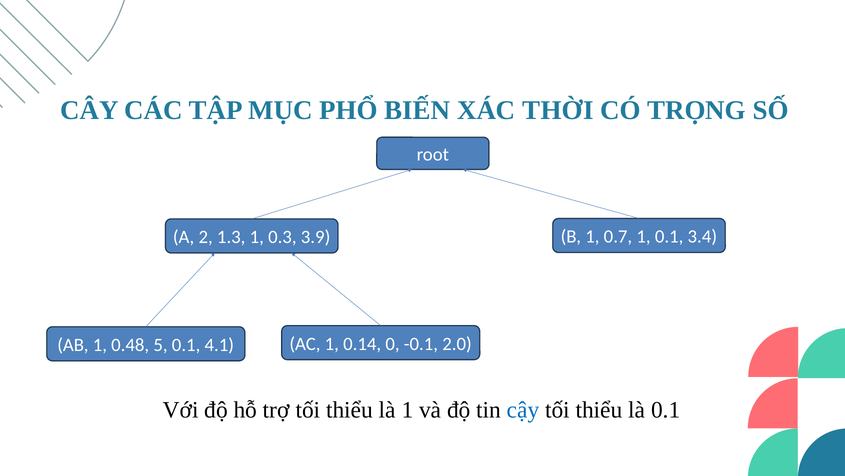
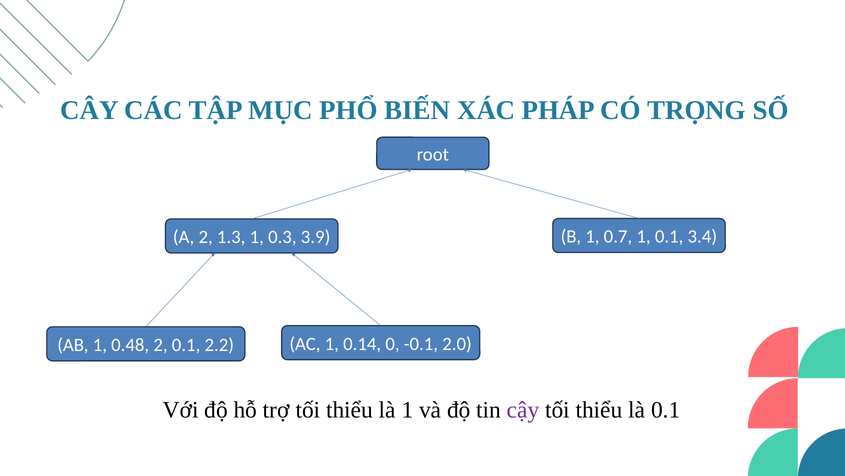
THỜI: THỜI -> PHÁP
0.48 5: 5 -> 2
4.1: 4.1 -> 2.2
cậy colour: blue -> purple
